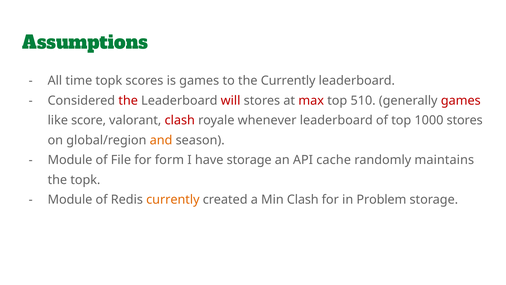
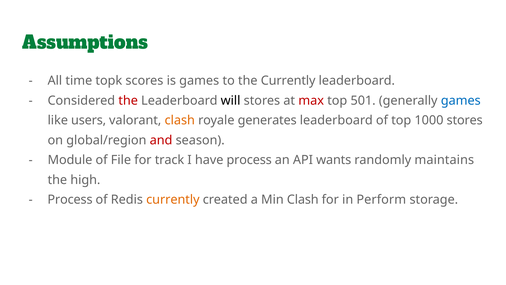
will colour: red -> black
510: 510 -> 501
games at (461, 100) colour: red -> blue
score: score -> users
clash at (180, 120) colour: red -> orange
whenever: whenever -> generates
and colour: orange -> red
form: form -> track
have storage: storage -> process
cache: cache -> wants
the topk: topk -> high
Module at (70, 199): Module -> Process
Problem: Problem -> Perform
